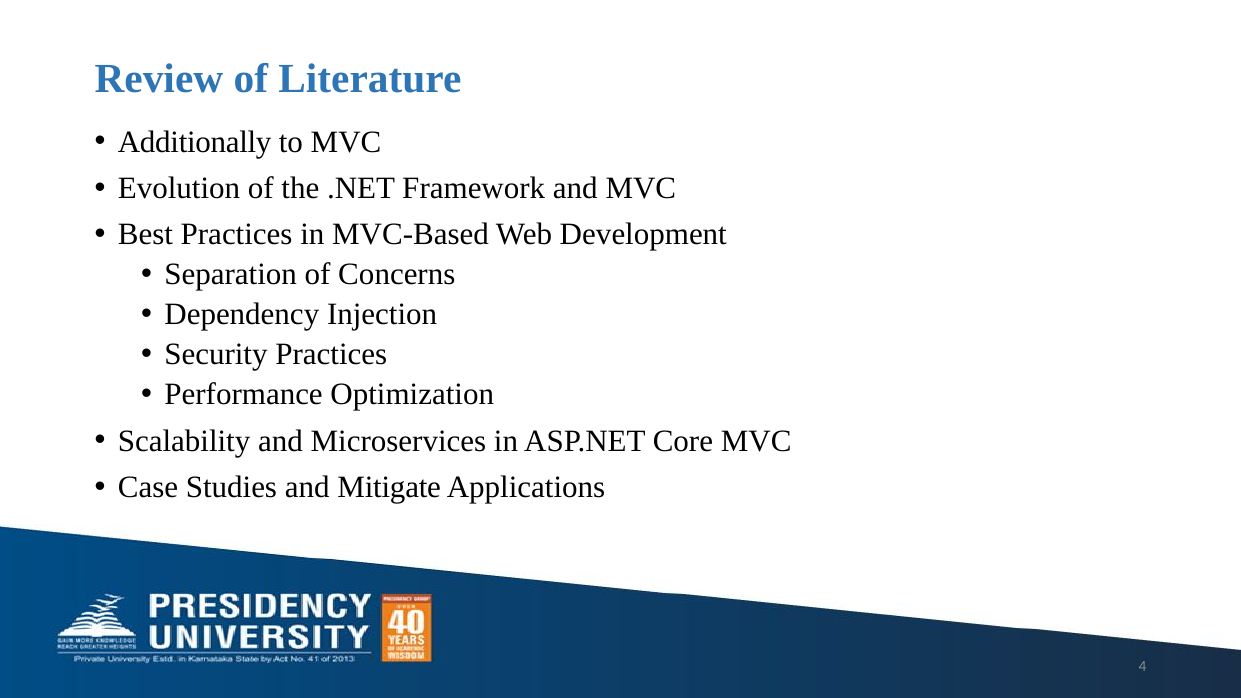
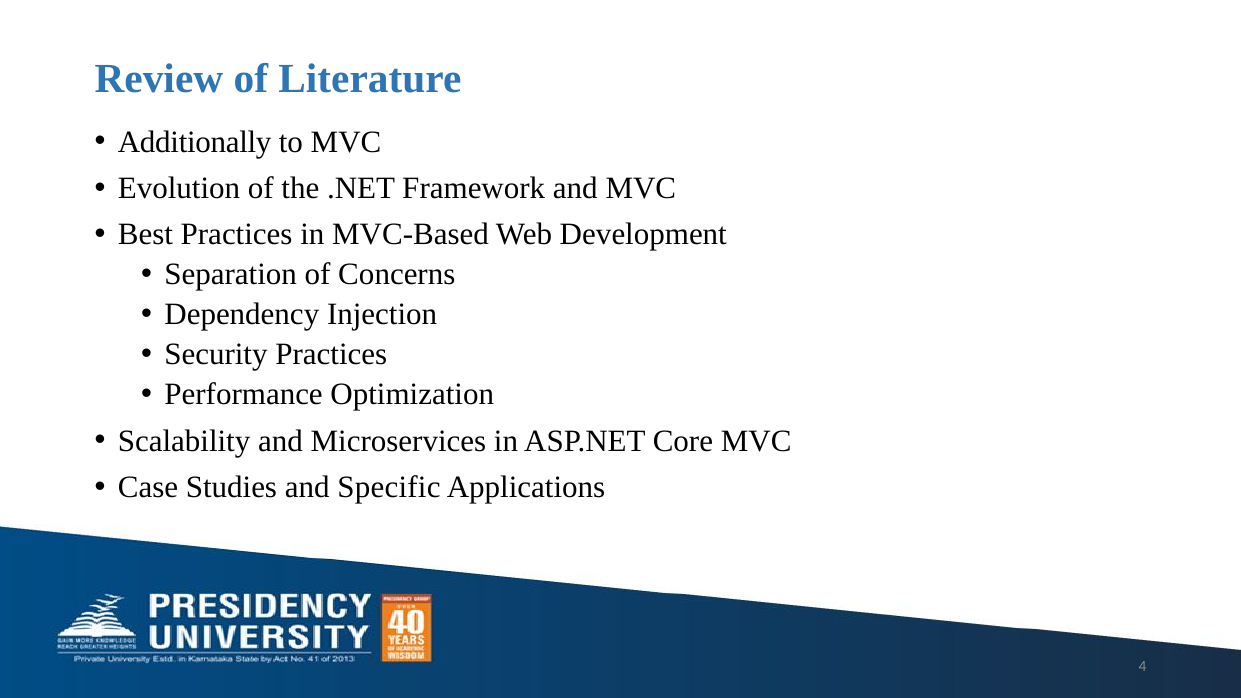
Mitigate: Mitigate -> Specific
